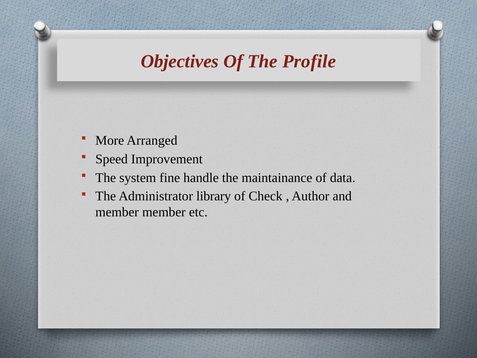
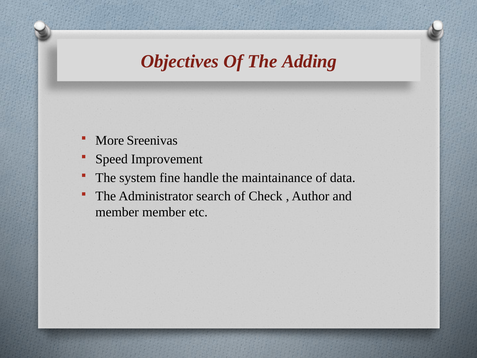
Profile: Profile -> Adding
Arranged: Arranged -> Sreenivas
library: library -> search
